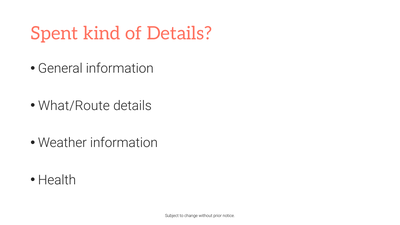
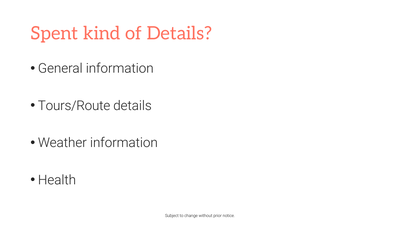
What/Route: What/Route -> Tours/Route
